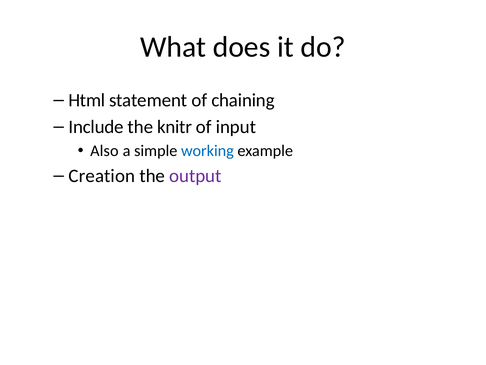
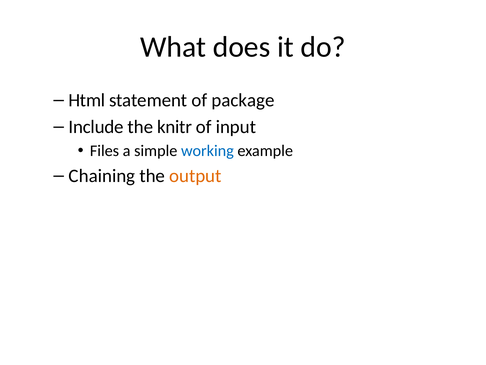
chaining: chaining -> package
Also: Also -> Files
Creation: Creation -> Chaining
output colour: purple -> orange
